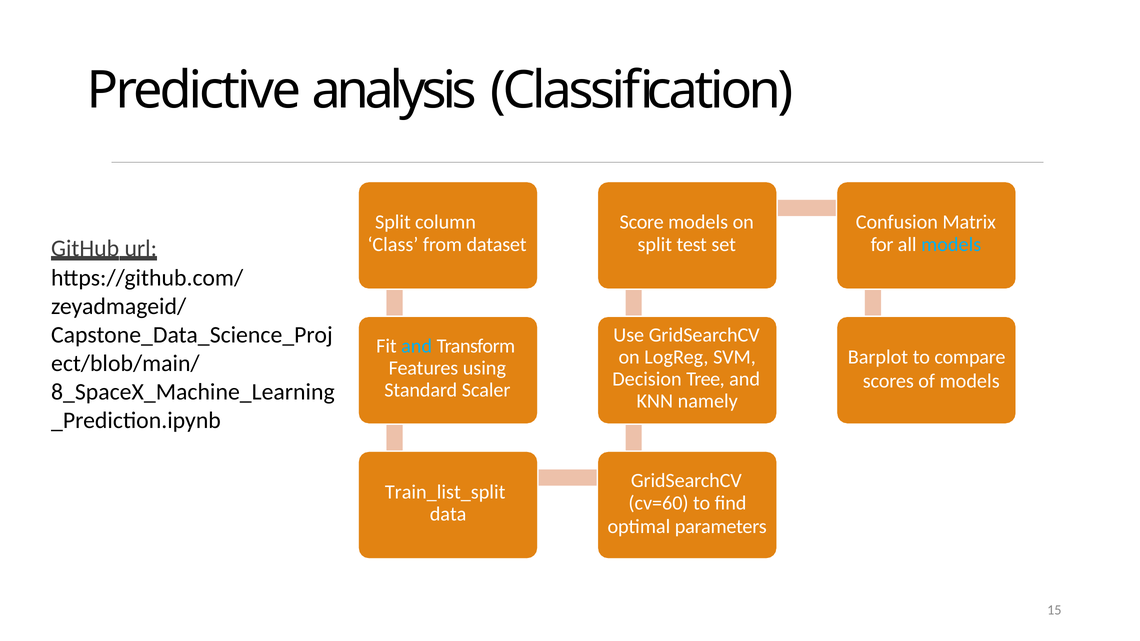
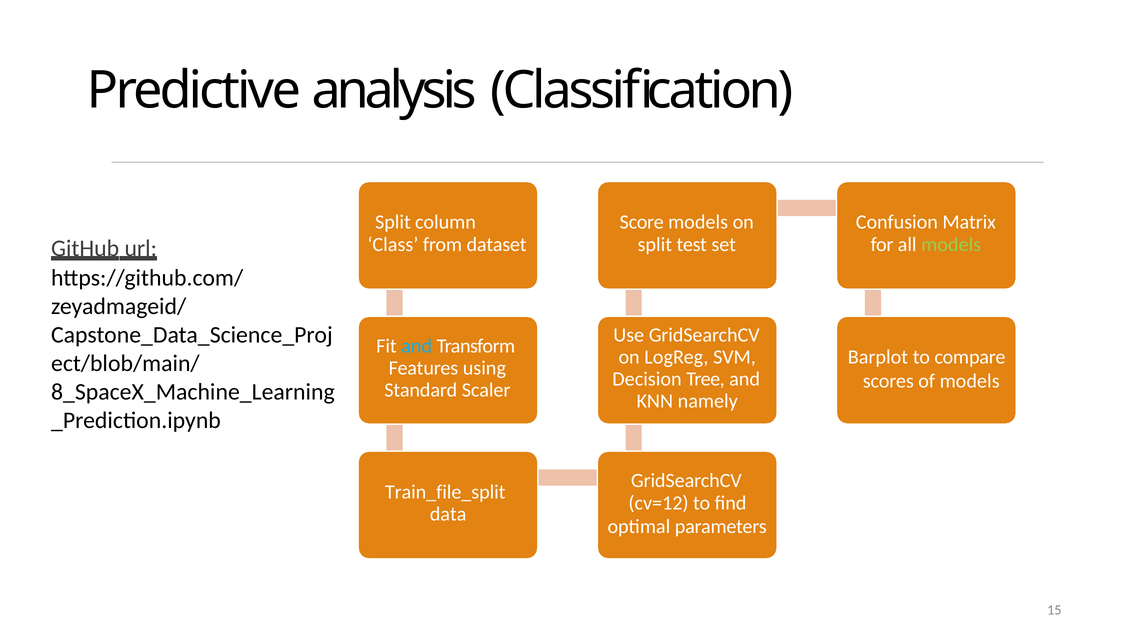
models at (951, 244) colour: light blue -> light green
Train_list_split: Train_list_split -> Train_file_split
cv=60: cv=60 -> cv=12
